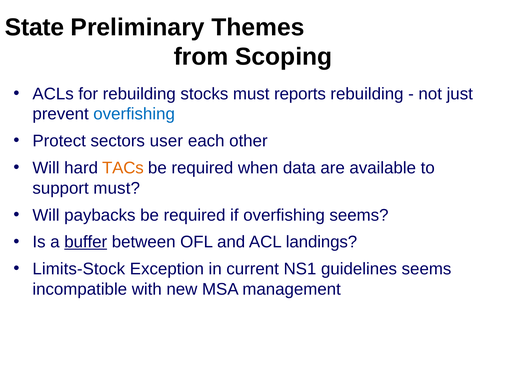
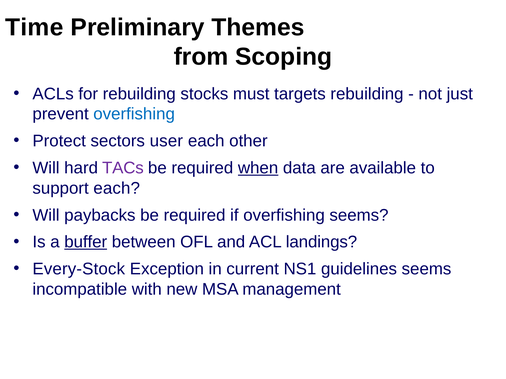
State: State -> Time
reports: reports -> targets
TACs colour: orange -> purple
when underline: none -> present
support must: must -> each
Limits-Stock: Limits-Stock -> Every-Stock
